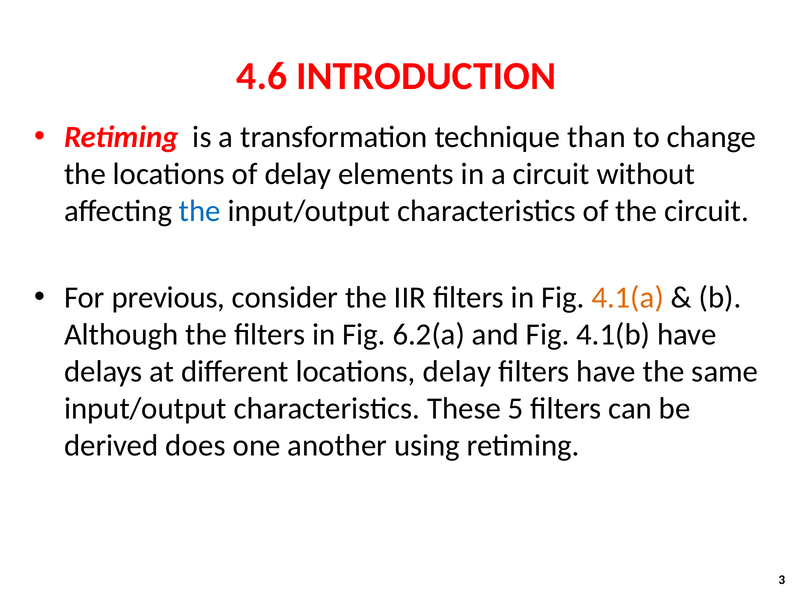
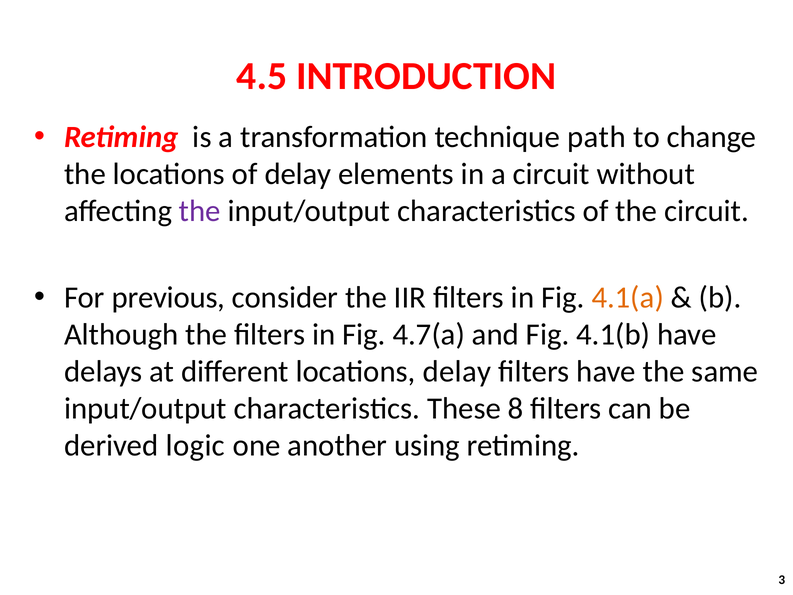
4.6: 4.6 -> 4.5
than: than -> path
the at (200, 211) colour: blue -> purple
6.2(a: 6.2(a -> 4.7(a
5: 5 -> 8
does: does -> logic
